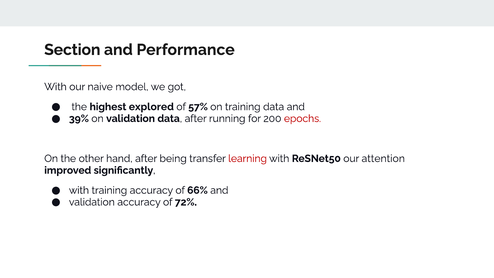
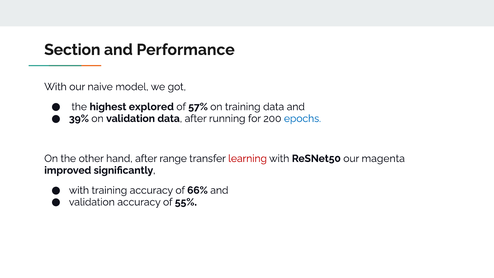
epochs colour: red -> blue
being: being -> range
attention: attention -> magenta
72%: 72% -> 55%
